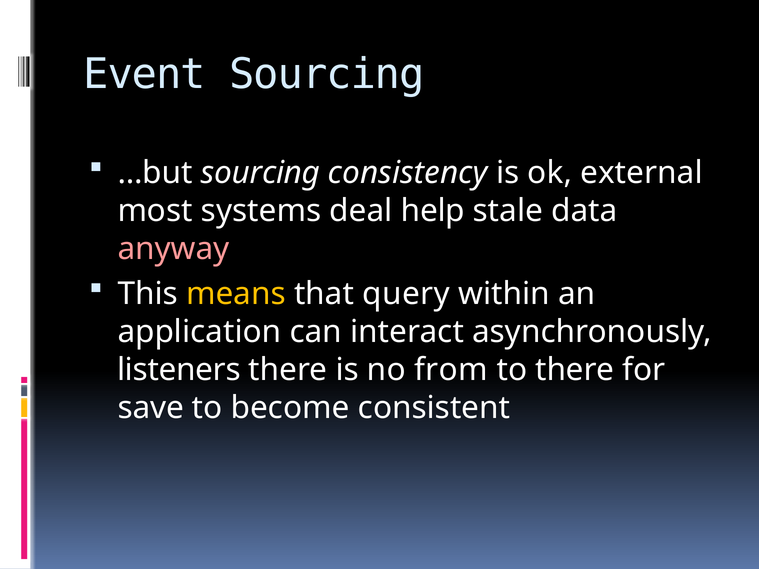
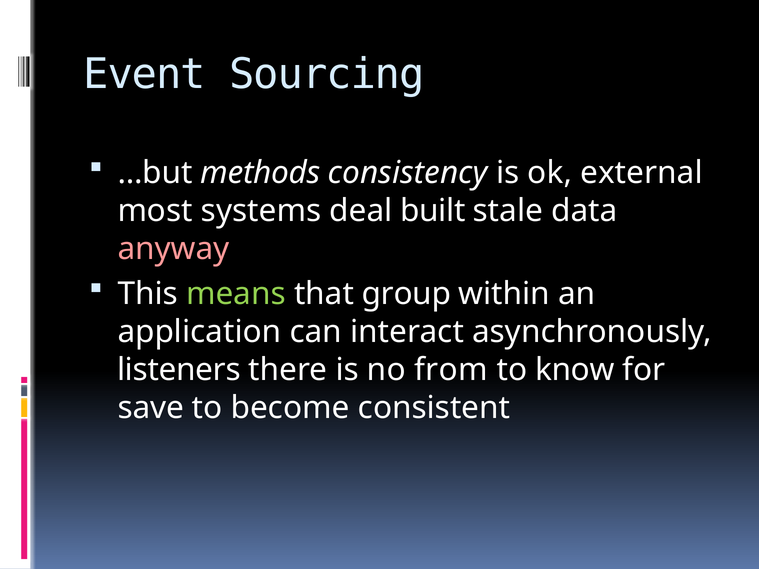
…but sourcing: sourcing -> methods
help: help -> built
means colour: yellow -> light green
query: query -> group
to there: there -> know
